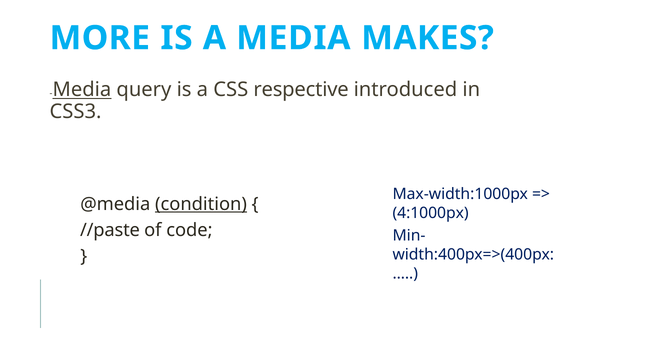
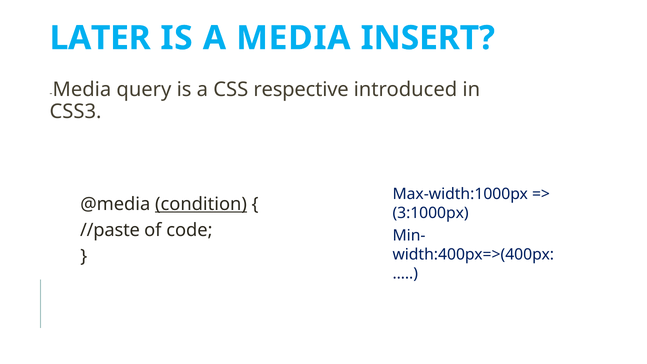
MORE: MORE -> LATER
MAKES: MAKES -> INSERT
Media at (82, 90) underline: present -> none
4:1000px: 4:1000px -> 3:1000px
